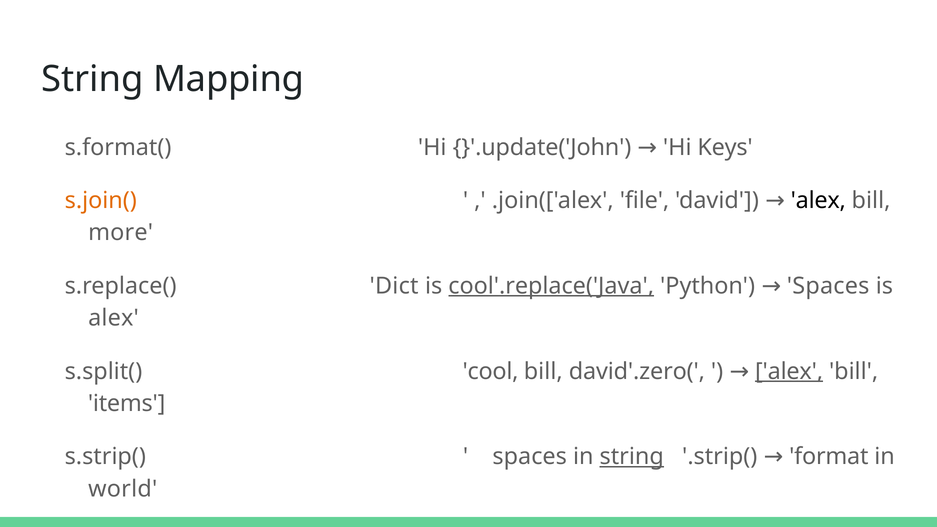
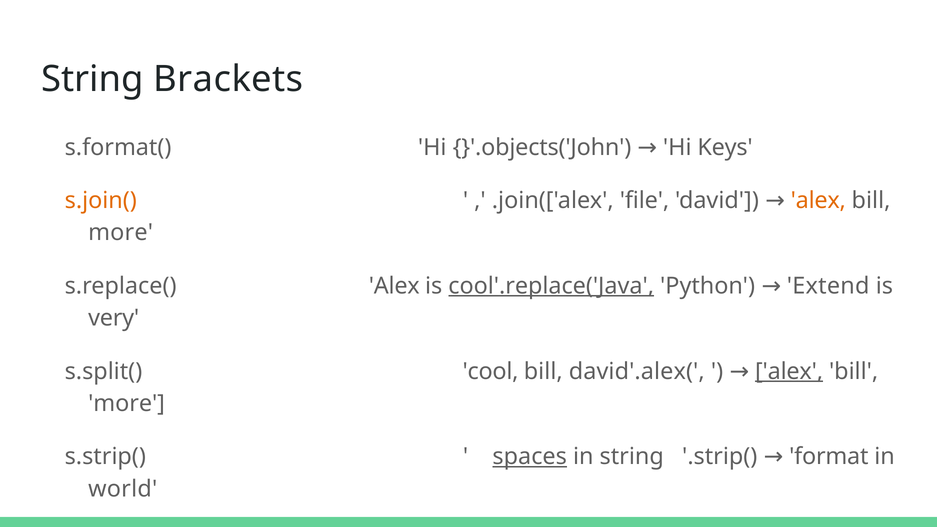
Mapping: Mapping -> Brackets
}'.update('John: }'.update('John -> }'.objects('John
alex at (818, 200) colour: black -> orange
s.replace( Dict: Dict -> Alex
Python Spaces: Spaces -> Extend
alex at (113, 318): alex -> very
david'.zero(: david'.zero( -> david'.alex(
items at (127, 404): items -> more
spaces at (530, 457) underline: none -> present
string at (632, 457) underline: present -> none
